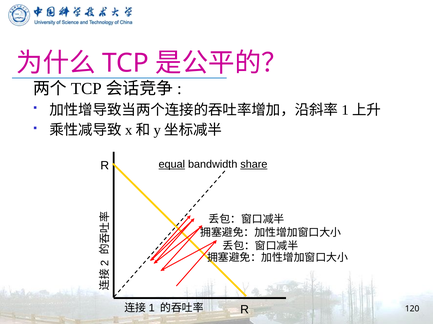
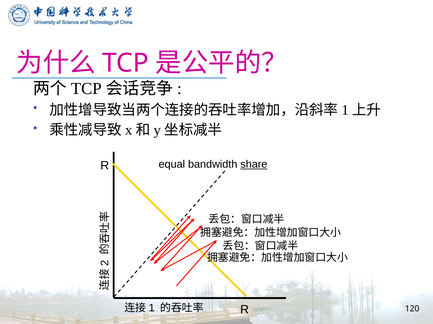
equal underline: present -> none
